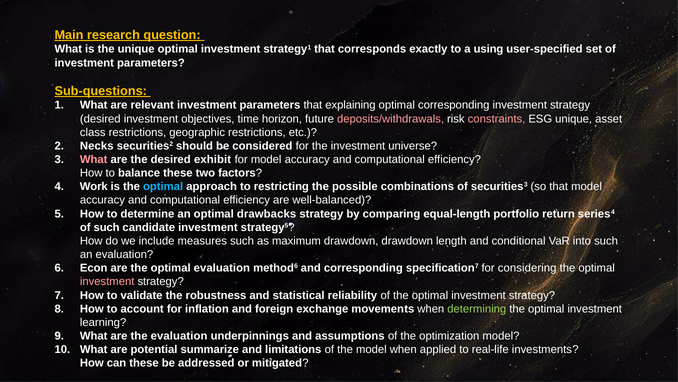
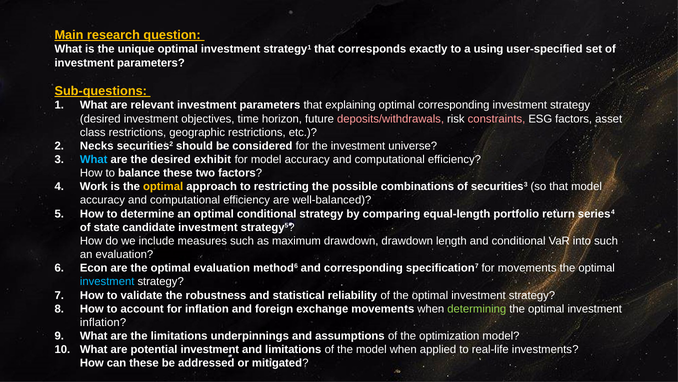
ESG unique: unique -> factors
What at (94, 159) colour: pink -> light blue
optimal at (163, 186) colour: light blue -> yellow
optimal drawbacks: drawbacks -> conditional
of such: such -> state
for considering: considering -> movements
investment at (107, 281) colour: pink -> light blue
learning at (103, 322): learning -> inflation
the evaluation: evaluation -> limitations
potential summarize: summarize -> investment
